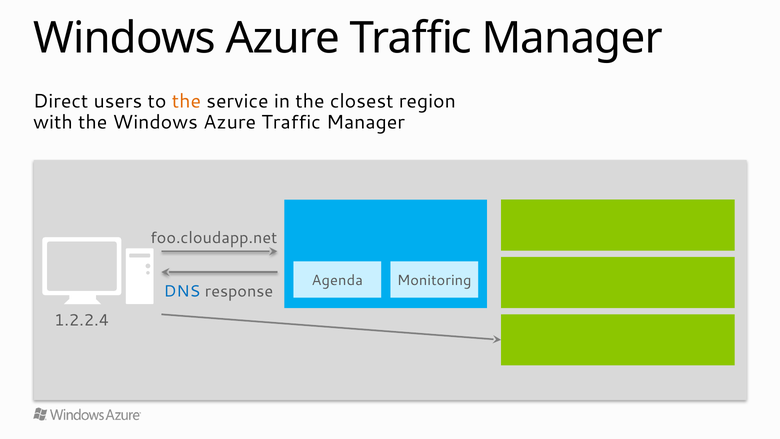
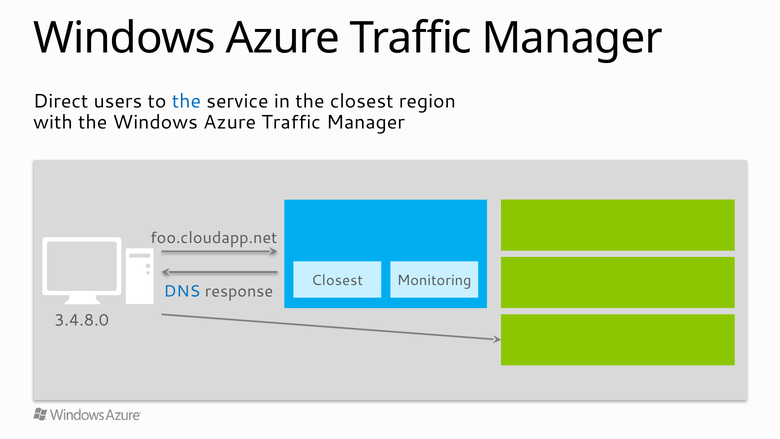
the at (186, 101) colour: orange -> blue
Agenda at (337, 280): Agenda -> Closest
1.2.2.4: 1.2.2.4 -> 3.4.8.0
